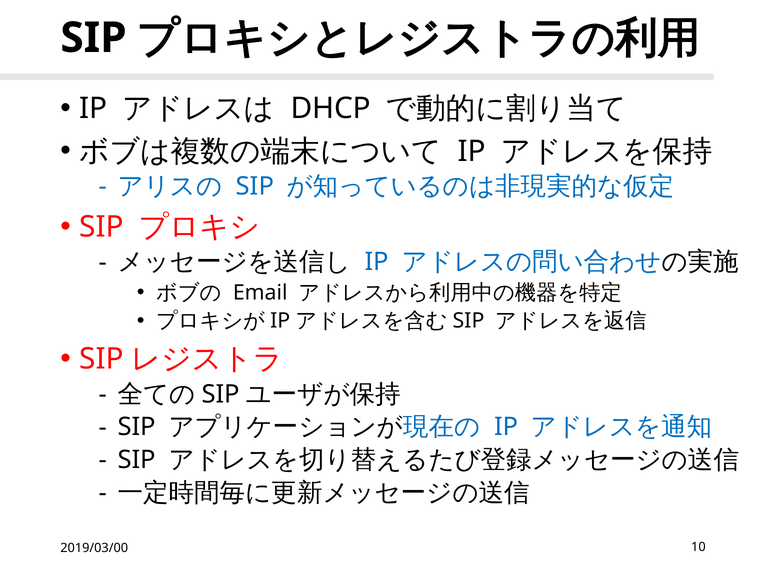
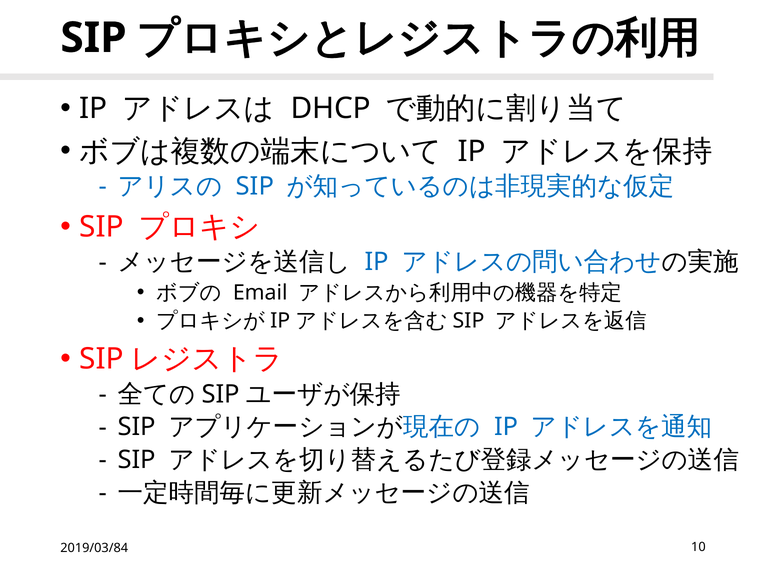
2019/03/00: 2019/03/00 -> 2019/03/84
